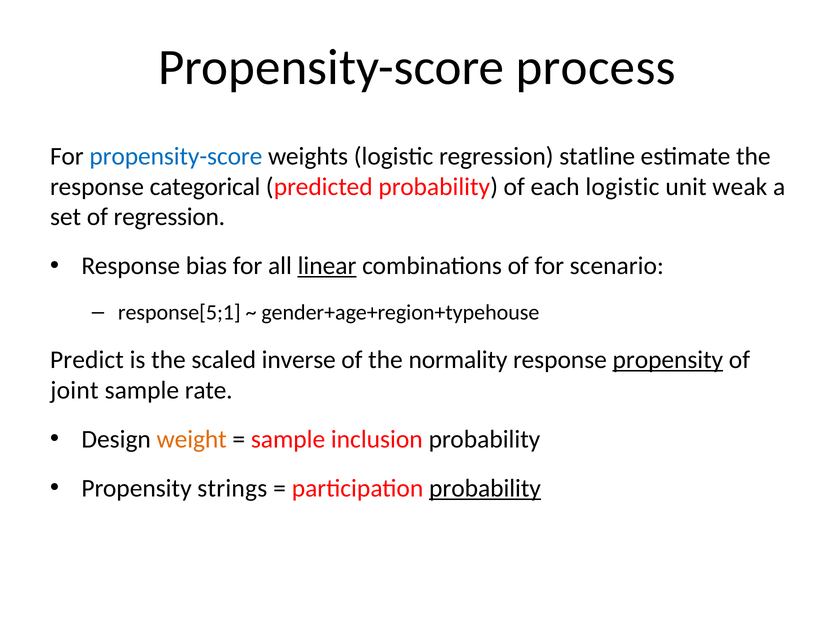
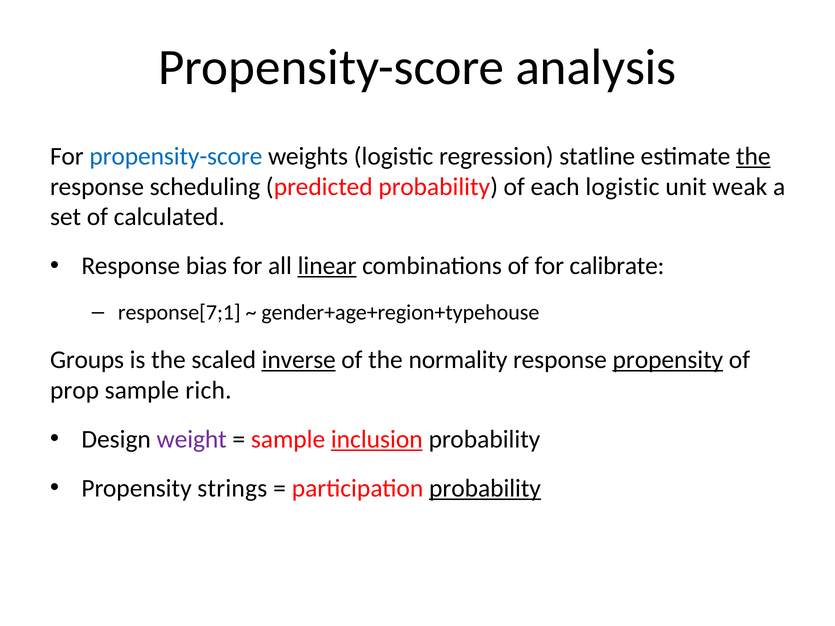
process: process -> analysis
the at (753, 157) underline: none -> present
categorical: categorical -> scheduling
of regression: regression -> calculated
scenario: scenario -> calibrate
response[5;1: response[5;1 -> response[7;1
Predict: Predict -> Groups
inverse underline: none -> present
joint: joint -> prop
rate: rate -> rich
weight colour: orange -> purple
inclusion underline: none -> present
